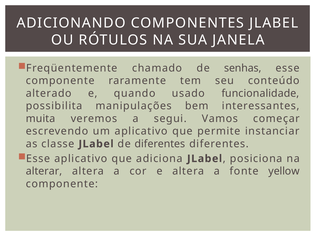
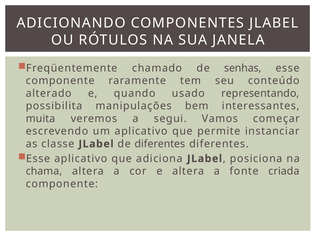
funcionalidade: funcionalidade -> representando
alterar: alterar -> chama
yellow: yellow -> criada
